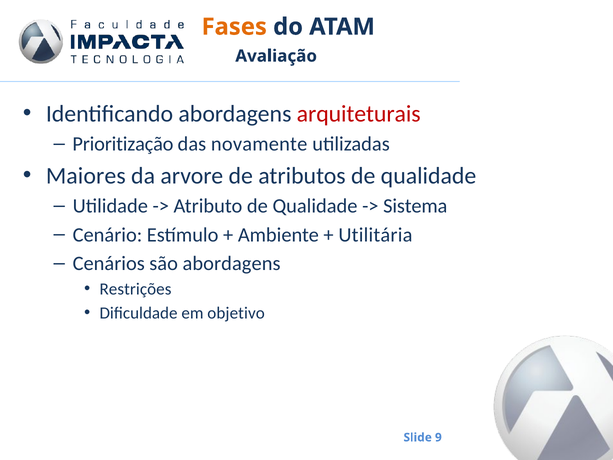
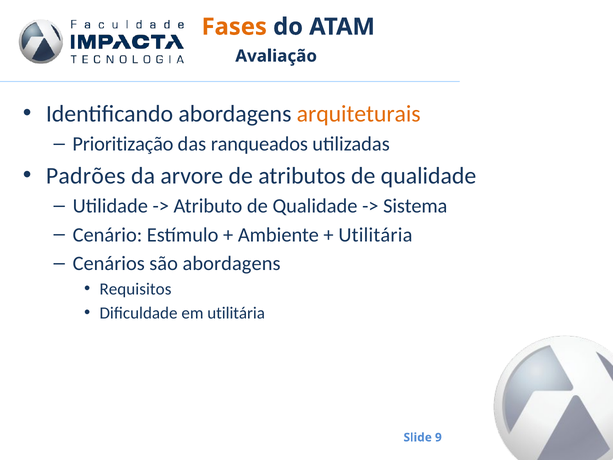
arquiteturais colour: red -> orange
novamente: novamente -> ranqueados
Maiores: Maiores -> Padrões
Restrições: Restrições -> Requisitos
em objetivo: objetivo -> utilitária
